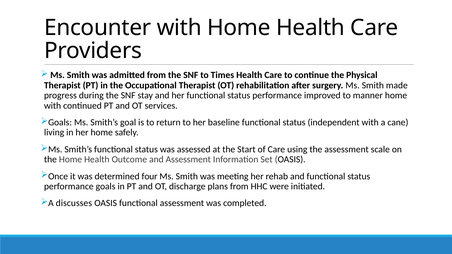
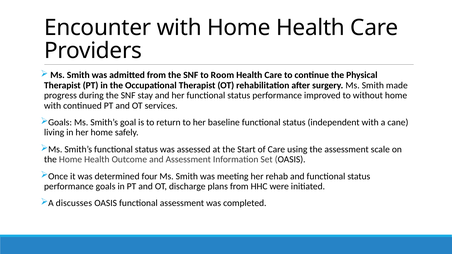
Times: Times -> Room
manner: manner -> without
